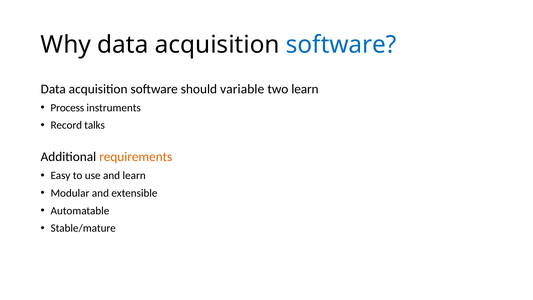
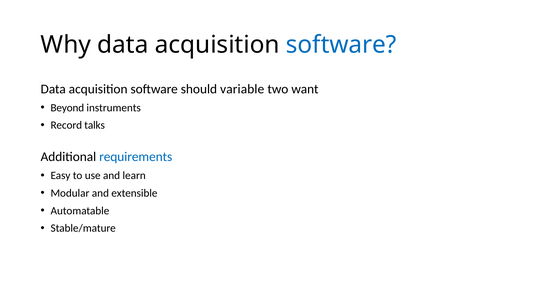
two learn: learn -> want
Process: Process -> Beyond
requirements colour: orange -> blue
